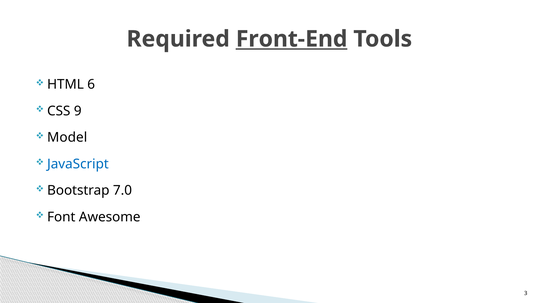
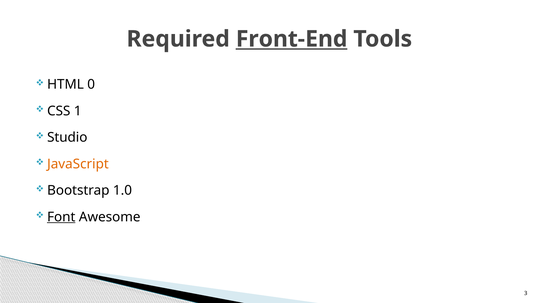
6: 6 -> 0
9: 9 -> 1
Model: Model -> Studio
JavaScript colour: blue -> orange
7.0: 7.0 -> 1.0
Font underline: none -> present
